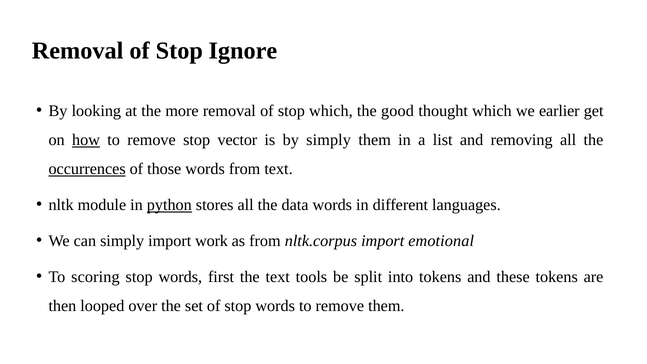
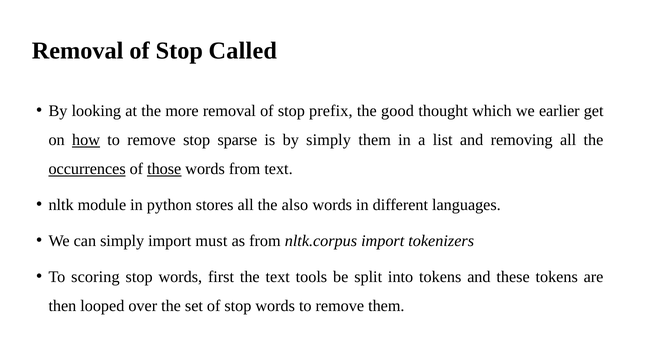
Ignore: Ignore -> Called
stop which: which -> prefix
vector: vector -> sparse
those underline: none -> present
python underline: present -> none
data: data -> also
work: work -> must
emotional: emotional -> tokenizers
